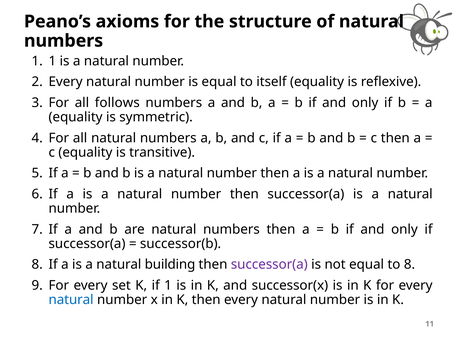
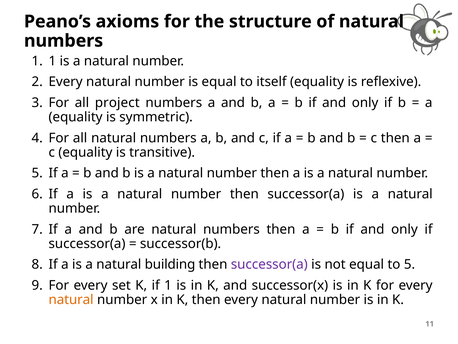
follows: follows -> project
to 8: 8 -> 5
natural at (71, 299) colour: blue -> orange
